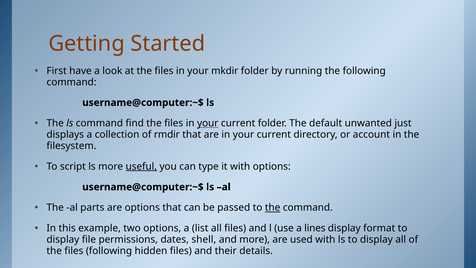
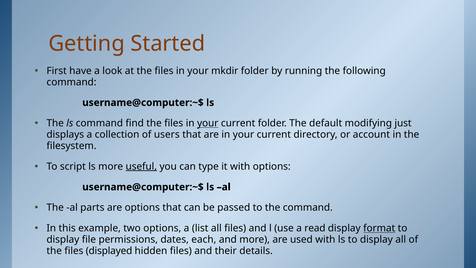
unwanted: unwanted -> modifying
rmdir: rmdir -> users
the at (273, 207) underline: present -> none
lines: lines -> read
format underline: none -> present
shell: shell -> each
files following: following -> displayed
